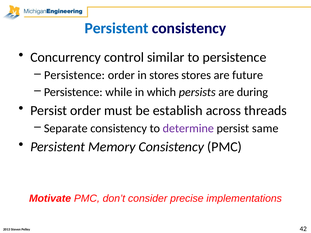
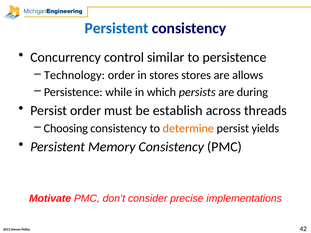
Persistence at (74, 75): Persistence -> Technology
future: future -> allows
Separate: Separate -> Choosing
determine colour: purple -> orange
same: same -> yields
